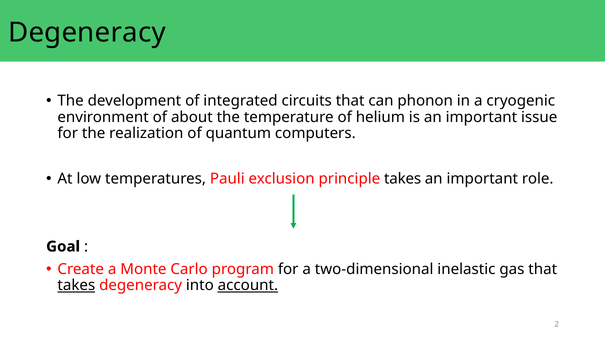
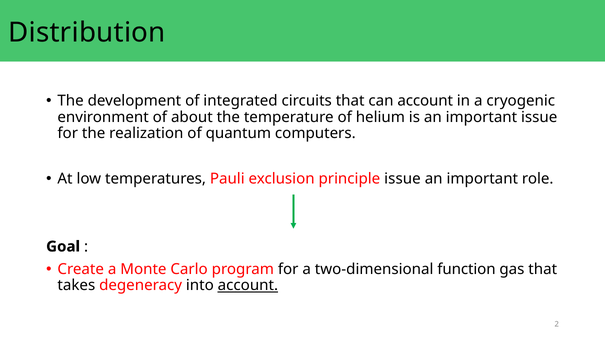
Degeneracy at (87, 33): Degeneracy -> Distribution
can phonon: phonon -> account
principle takes: takes -> issue
inelastic: inelastic -> function
takes at (76, 286) underline: present -> none
